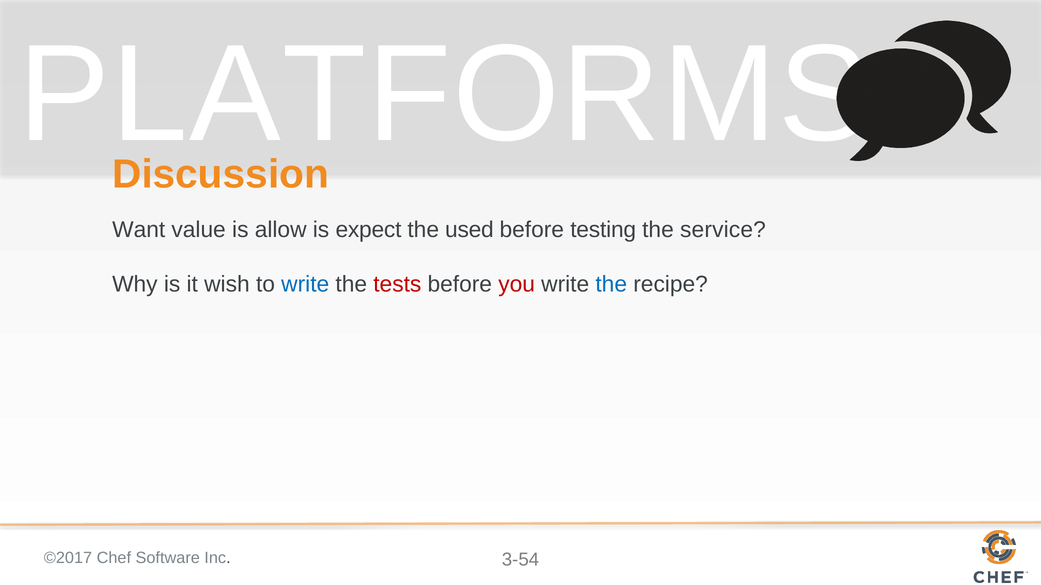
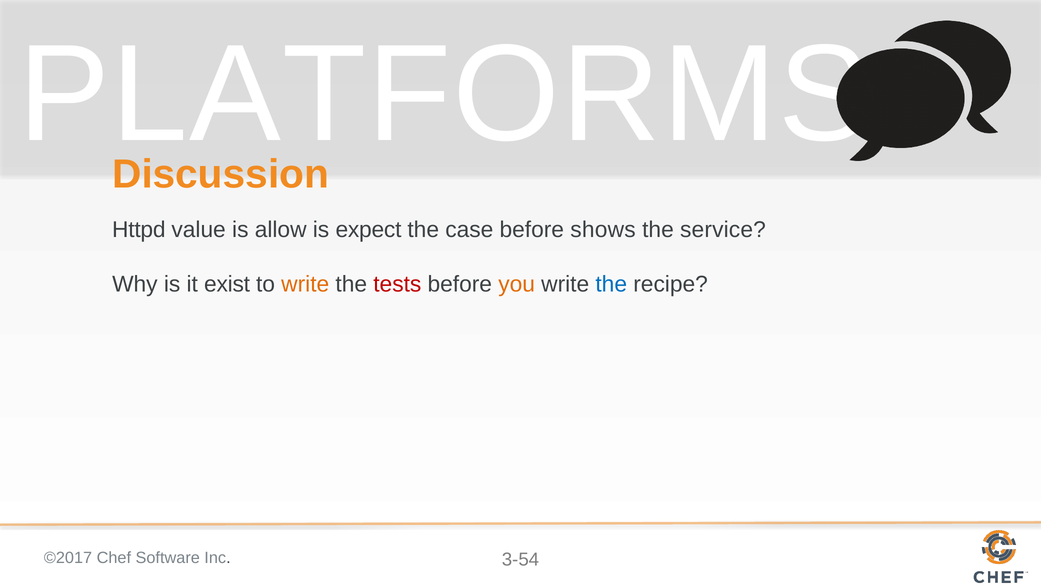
Want: Want -> Httpd
used: used -> case
testing: testing -> shows
wish: wish -> exist
write at (305, 285) colour: blue -> orange
you colour: red -> orange
